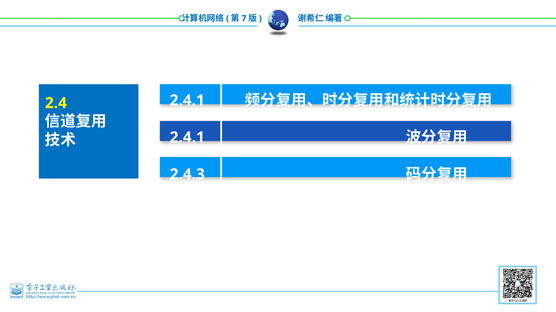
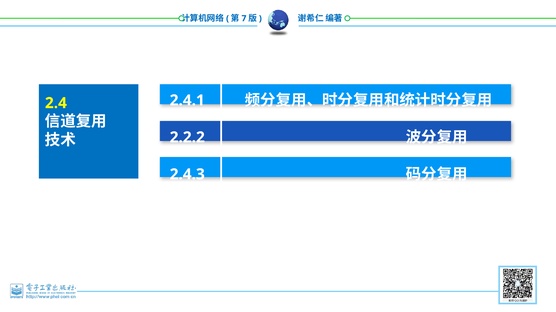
2.4.1 at (187, 138): 2.4.1 -> 2.2.2
